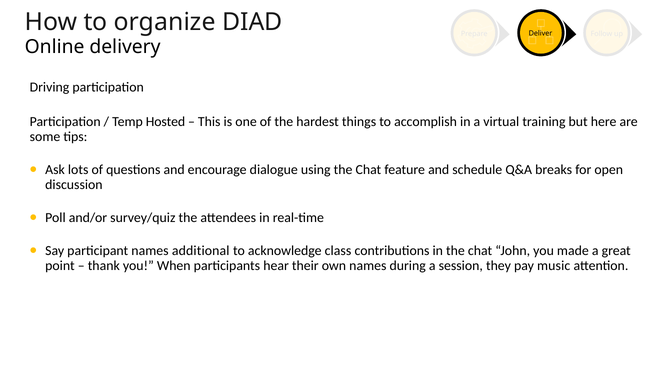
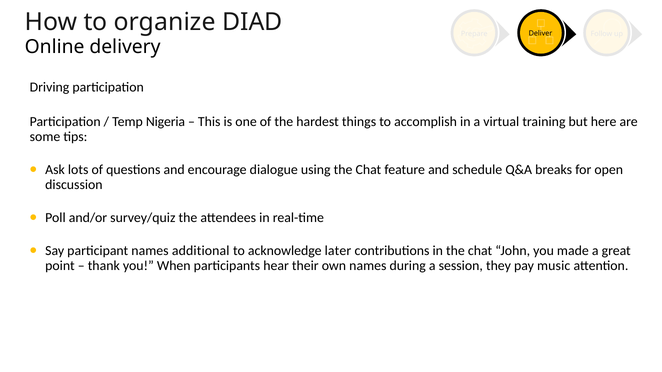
Hosted: Hosted -> Nigeria
class: class -> later
